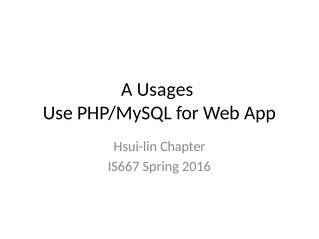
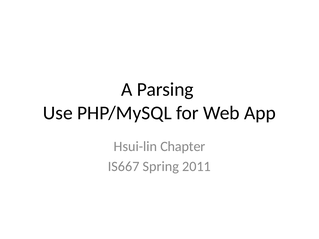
Usages: Usages -> Parsing
2016: 2016 -> 2011
